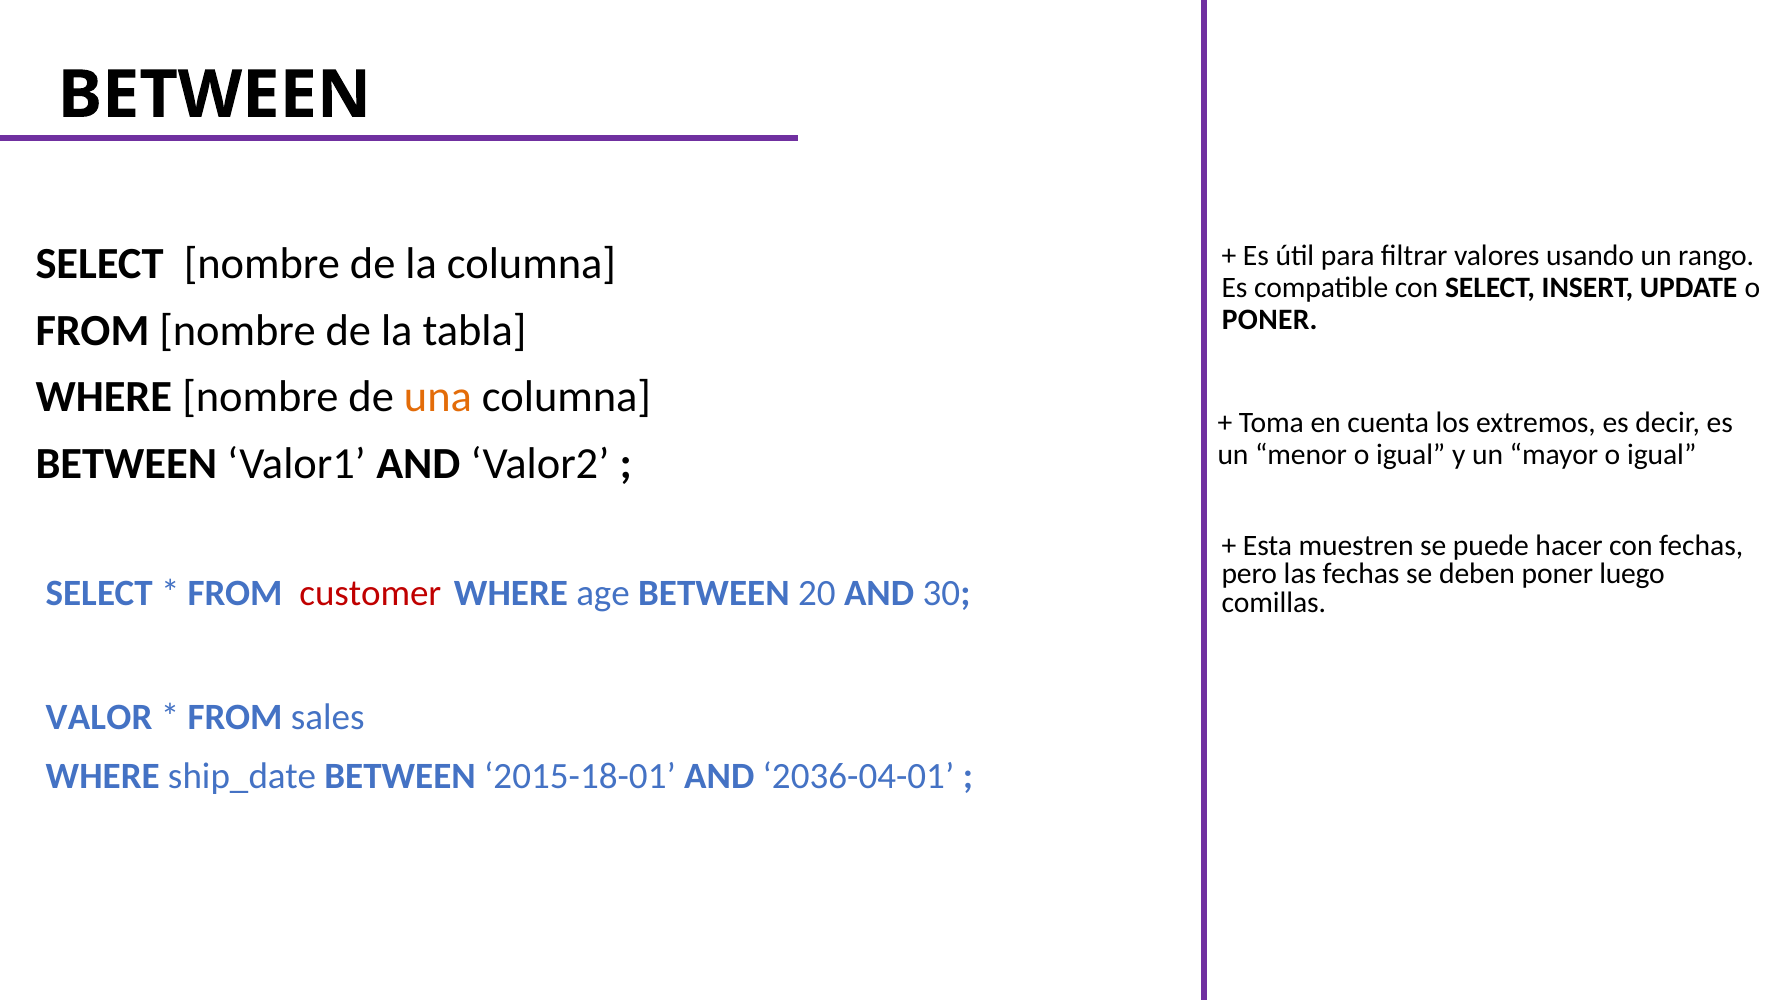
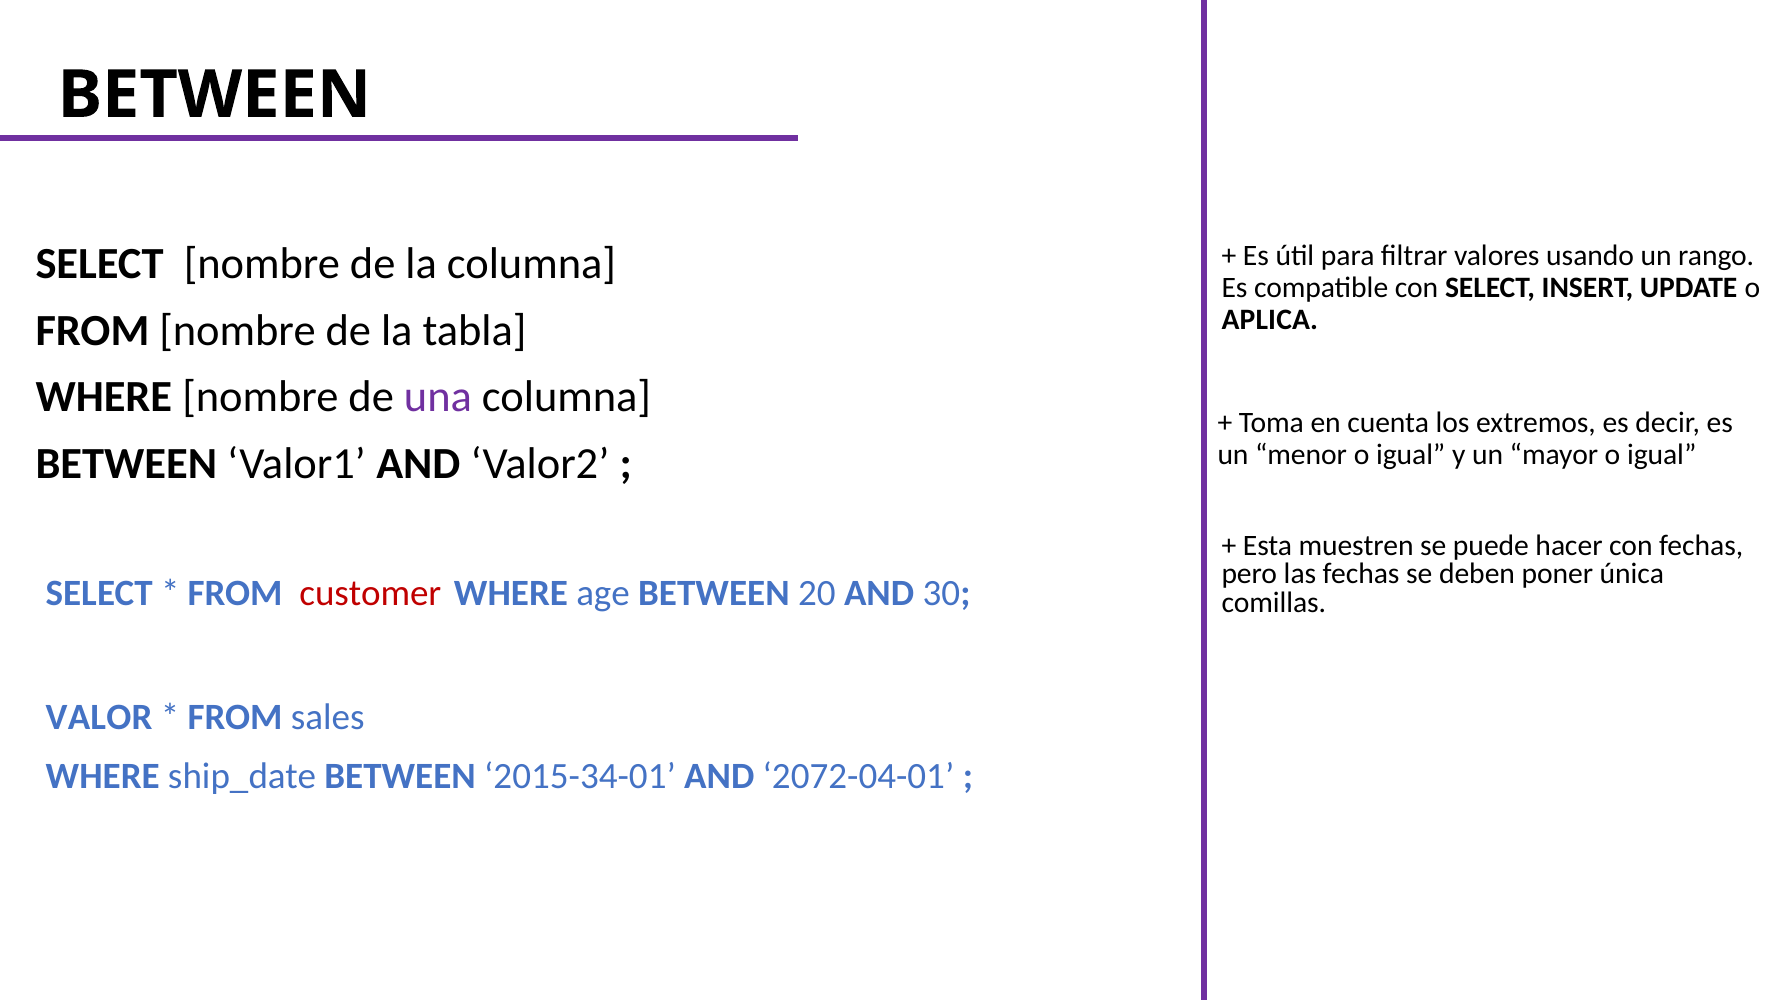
PONER at (1270, 320): PONER -> APLICA
una colour: orange -> purple
luego: luego -> única
2015-18-01: 2015-18-01 -> 2015-34-01
2036-04-01: 2036-04-01 -> 2072-04-01
